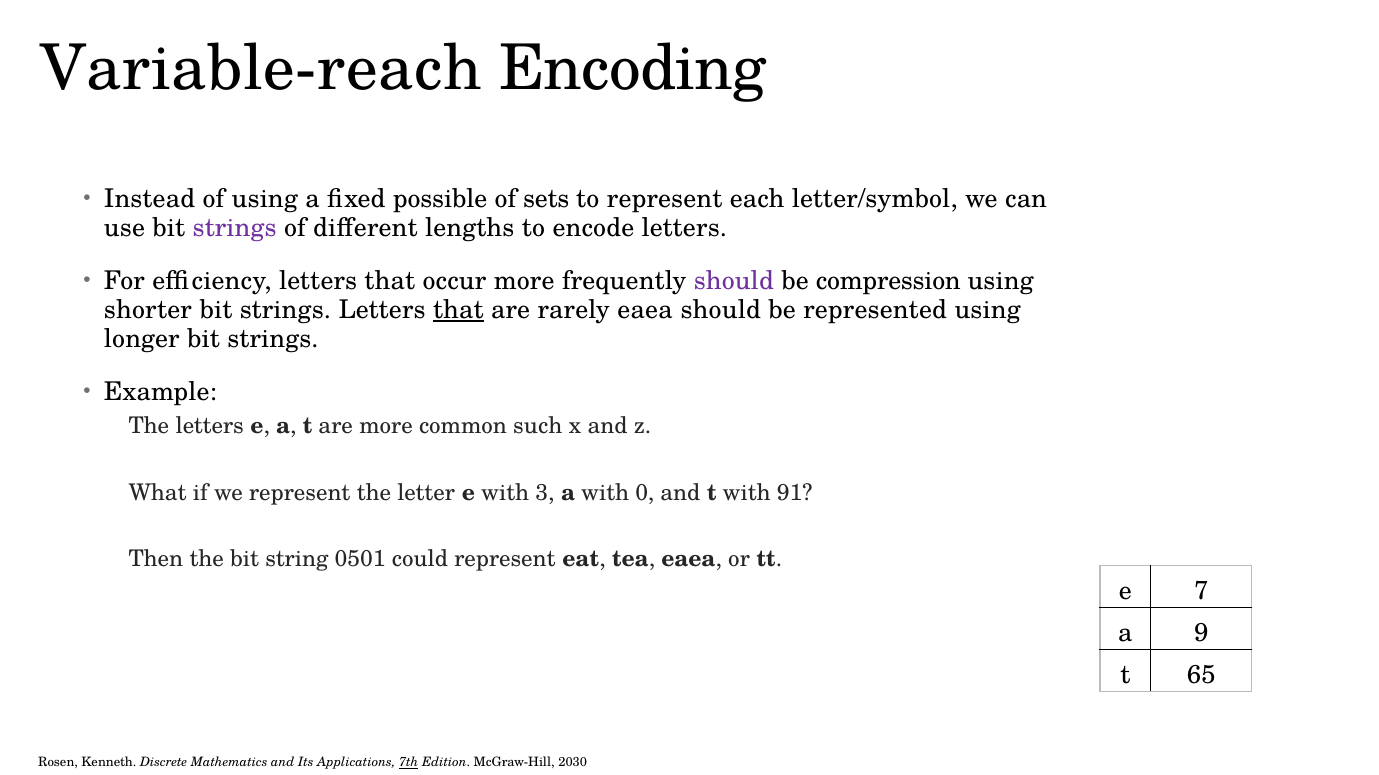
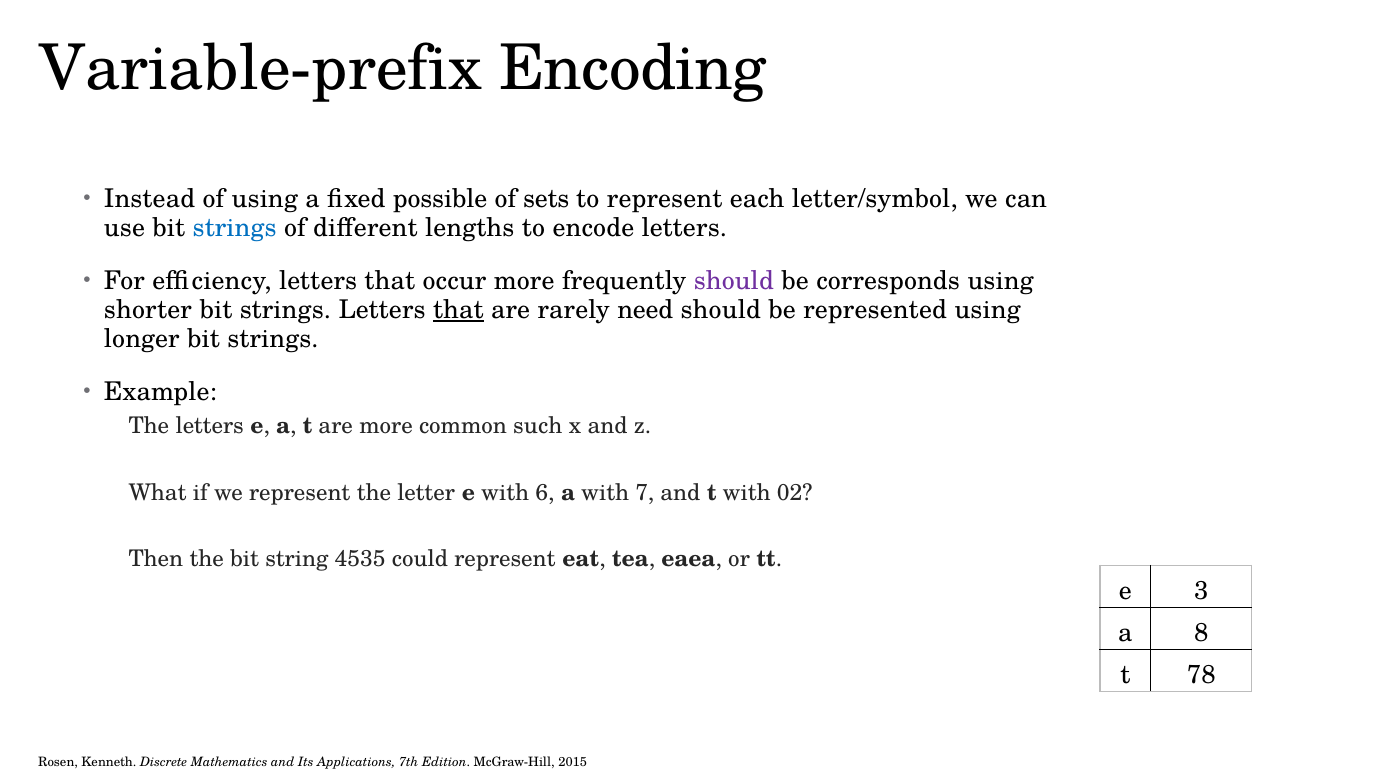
Variable-reach: Variable-reach -> Variable-prefix
strings at (235, 228) colour: purple -> blue
compression: compression -> corresponds
rarely eaea: eaea -> need
3: 3 -> 6
0: 0 -> 7
91: 91 -> 02
0501: 0501 -> 4535
7: 7 -> 3
9: 9 -> 8
65: 65 -> 78
7th underline: present -> none
2030: 2030 -> 2015
